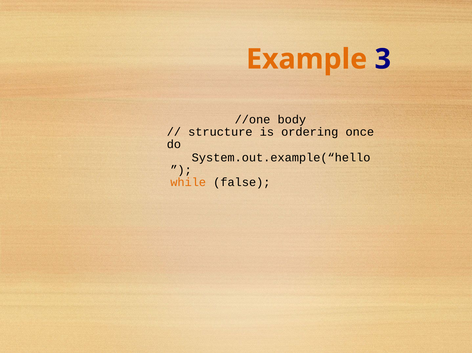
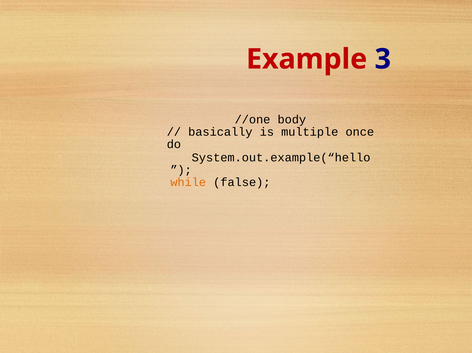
Example colour: orange -> red
structure: structure -> basically
ordering: ordering -> multiple
